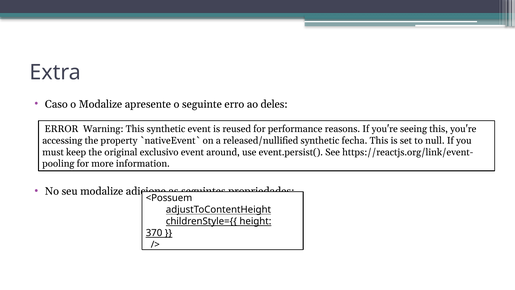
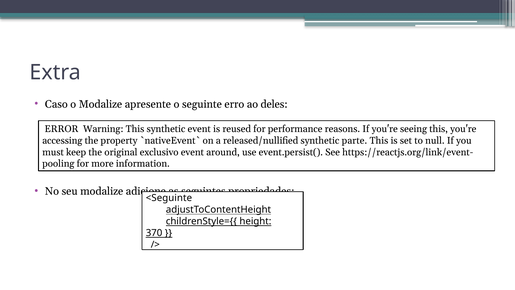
fecha: fecha -> parte
<Possuem: <Possuem -> <Seguinte
